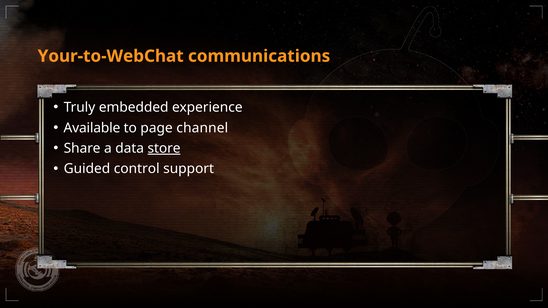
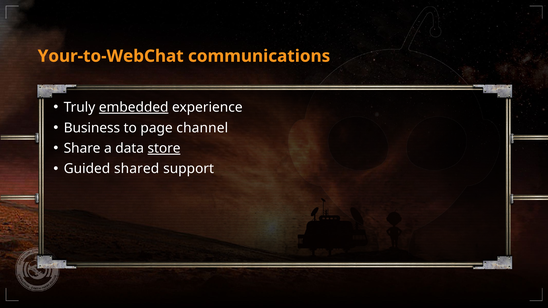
embedded underline: none -> present
Available: Available -> Business
control: control -> shared
